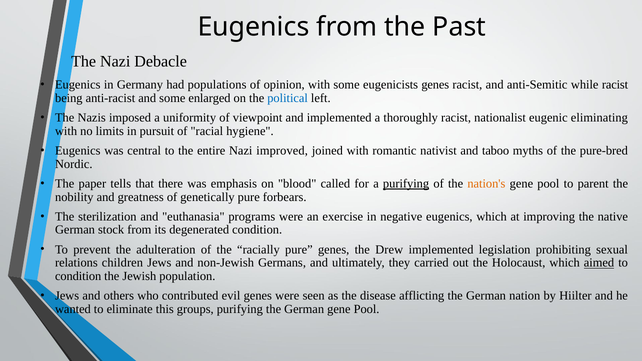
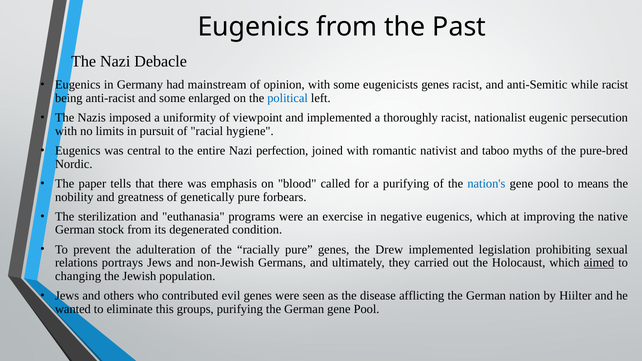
populations: populations -> mainstream
eliminating: eliminating -> persecution
improved: improved -> perfection
purifying at (406, 184) underline: present -> none
nation's colour: orange -> blue
parent: parent -> means
children: children -> portrays
condition at (78, 276): condition -> changing
